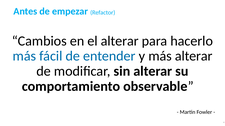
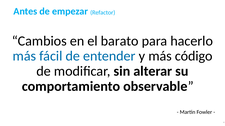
el alterar: alterar -> barato
más alterar: alterar -> código
